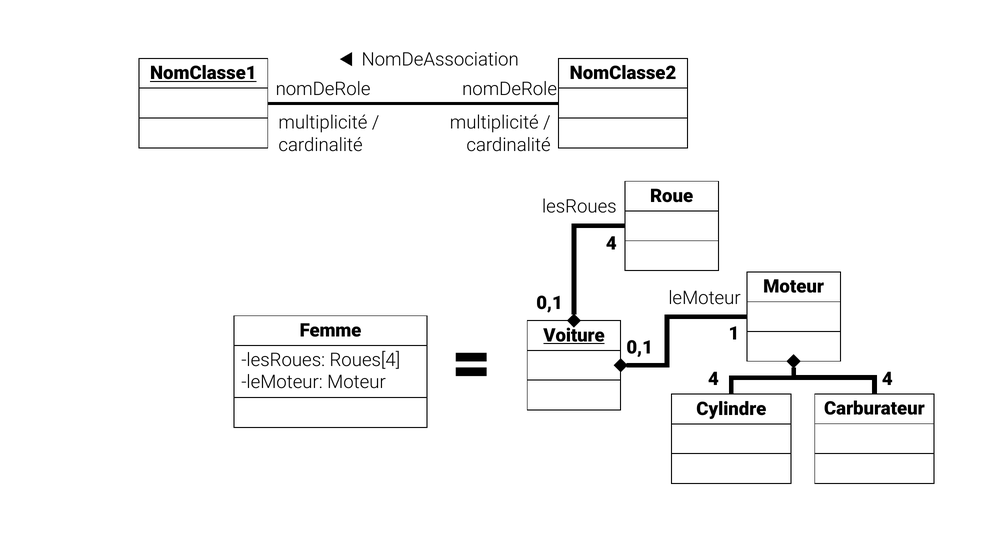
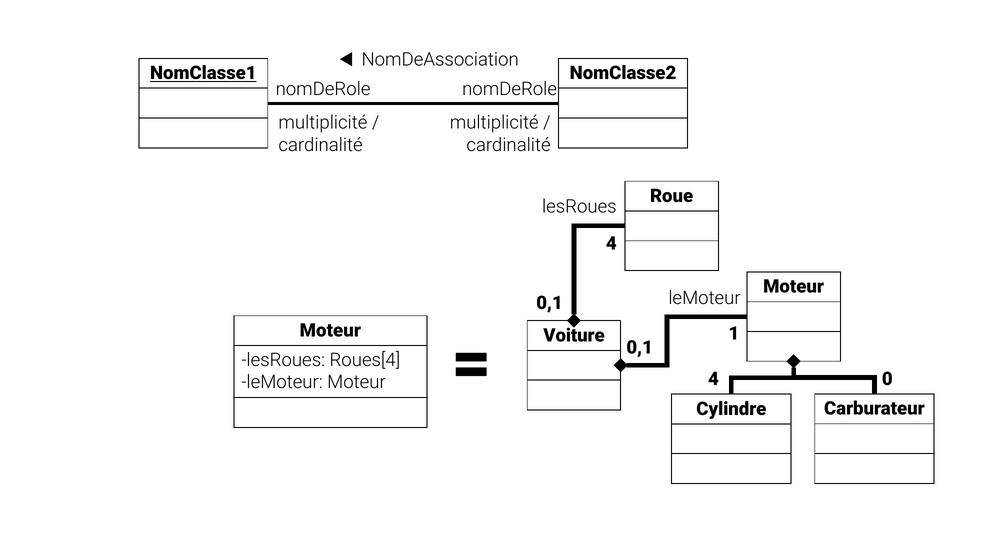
Femme at (330, 331): Femme -> Moteur
Voiture underline: present -> none
4 4: 4 -> 0
